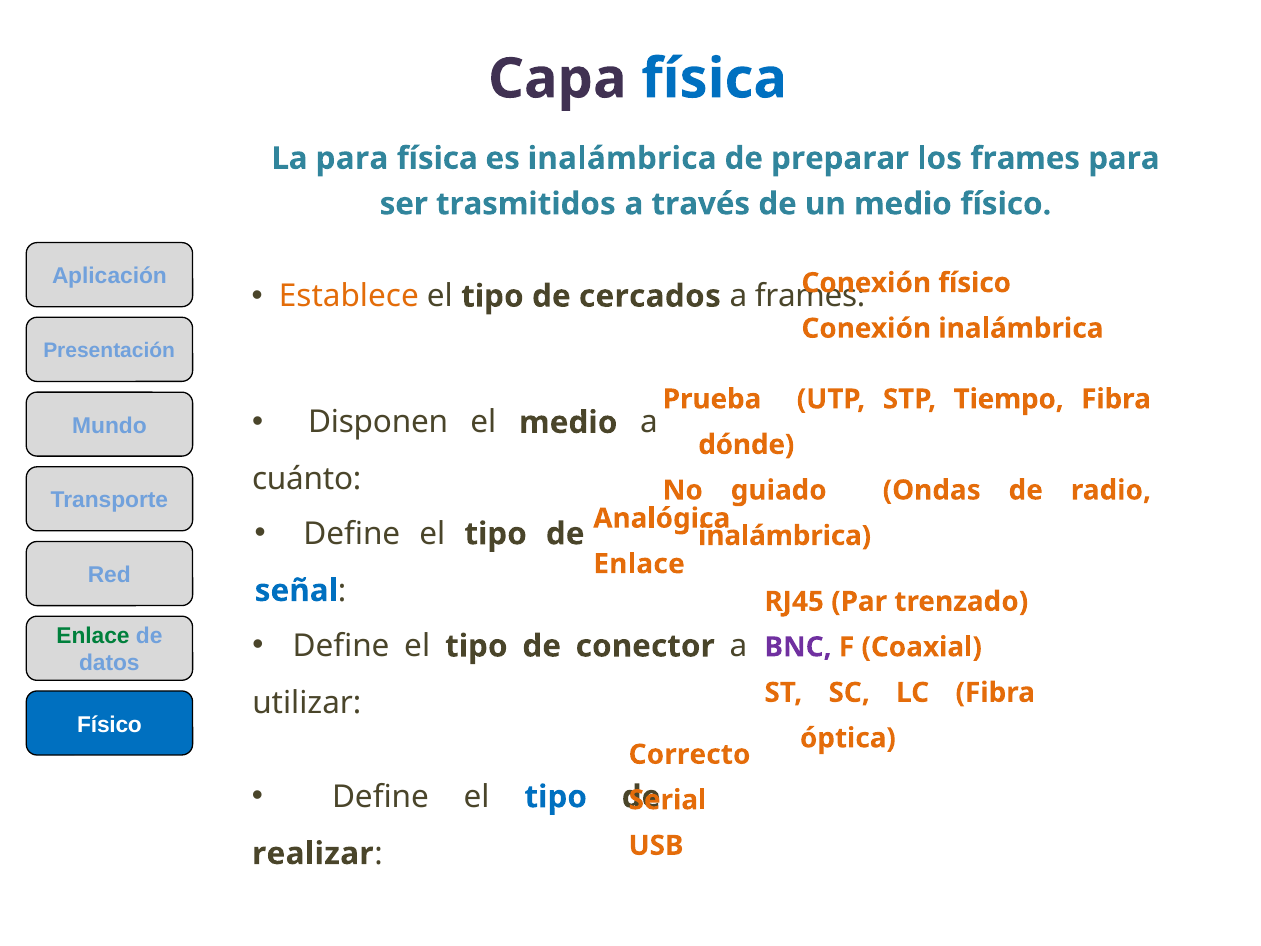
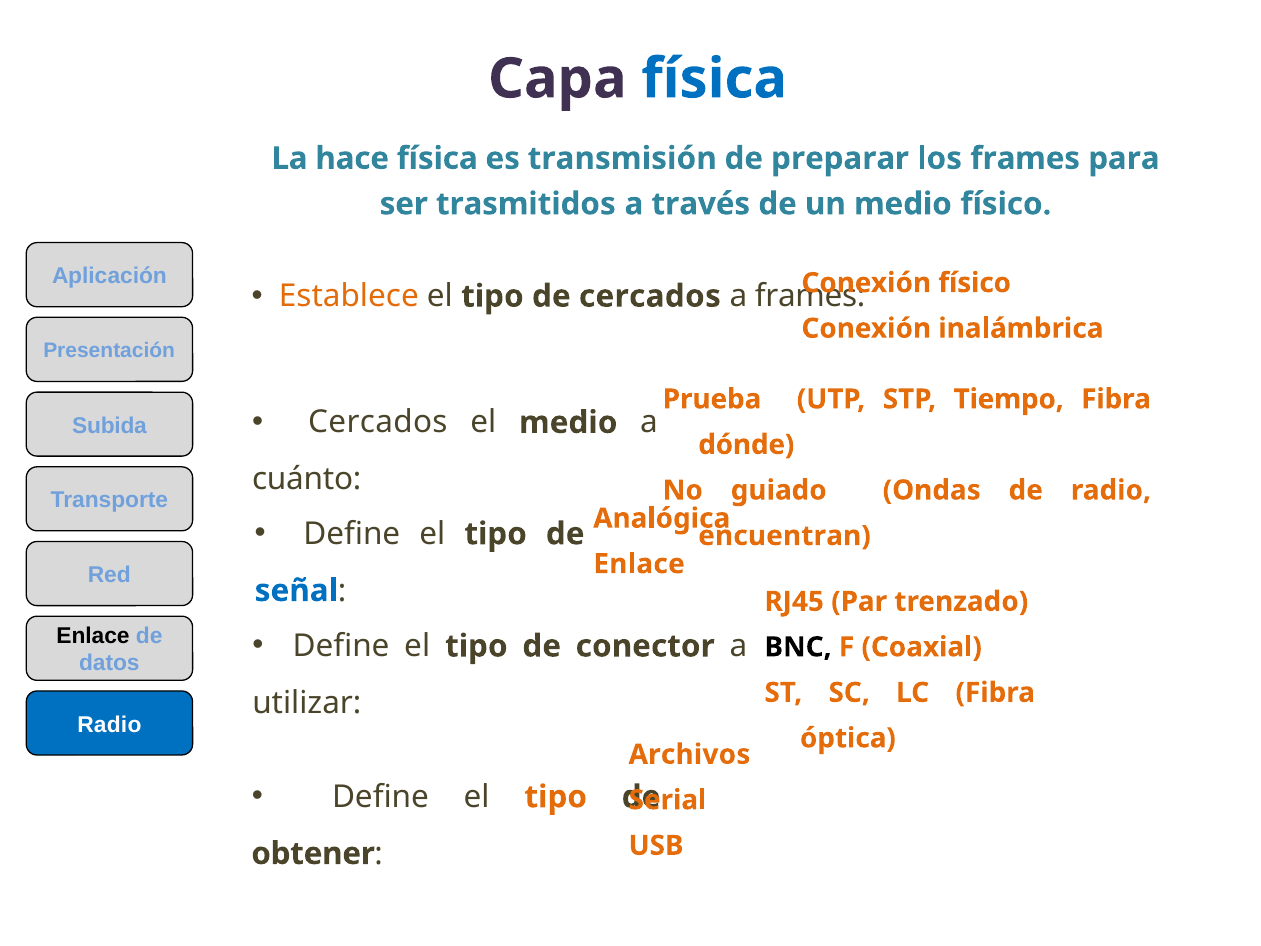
La para: para -> hace
es inalámbrica: inalámbrica -> transmisión
Disponen at (378, 422): Disponen -> Cercados
Mundo: Mundo -> Subida
inalámbrica at (785, 536): inalámbrica -> encuentran
Enlace at (93, 636) colour: green -> black
BNC colour: purple -> black
Físico at (110, 724): Físico -> Radio
Correcto: Correcto -> Archivos
tipo at (556, 797) colour: blue -> orange
realizar: realizar -> obtener
